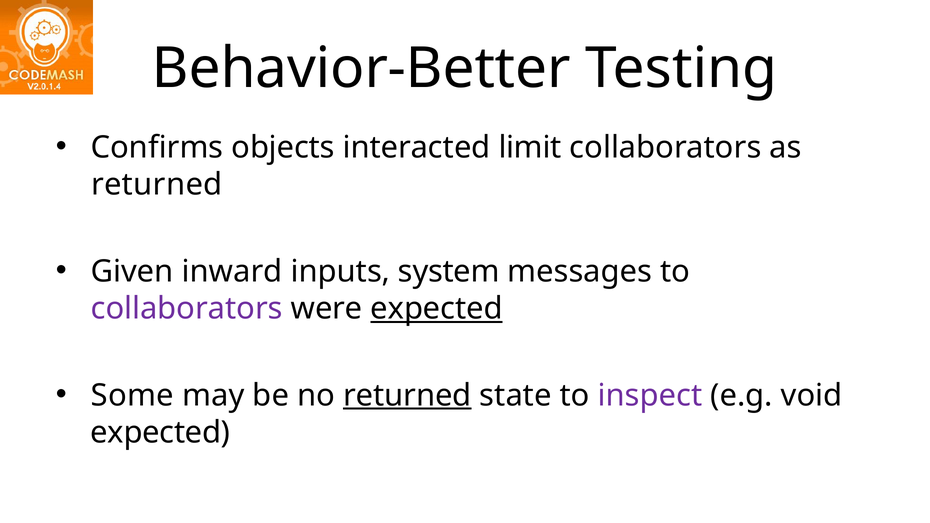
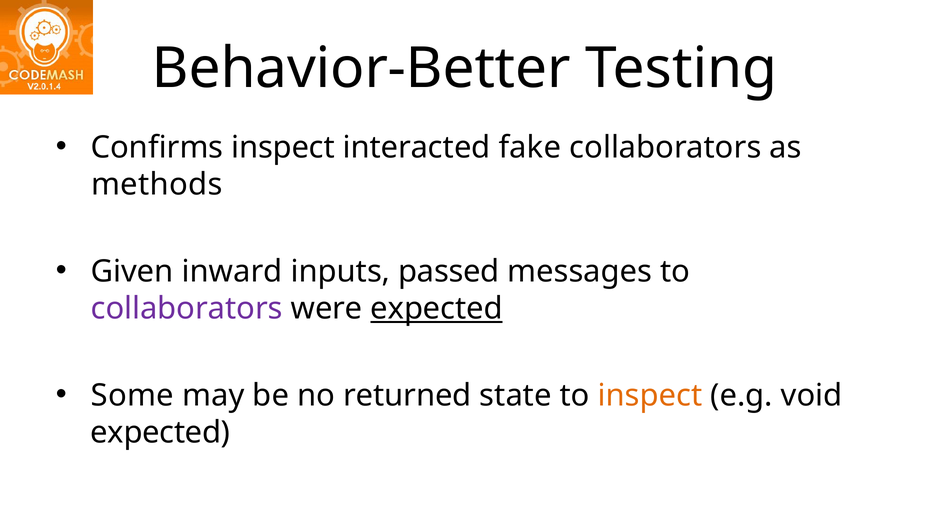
Confirms objects: objects -> inspect
limit: limit -> fake
returned at (157, 185): returned -> methods
system: system -> passed
returned at (407, 395) underline: present -> none
inspect at (650, 395) colour: purple -> orange
